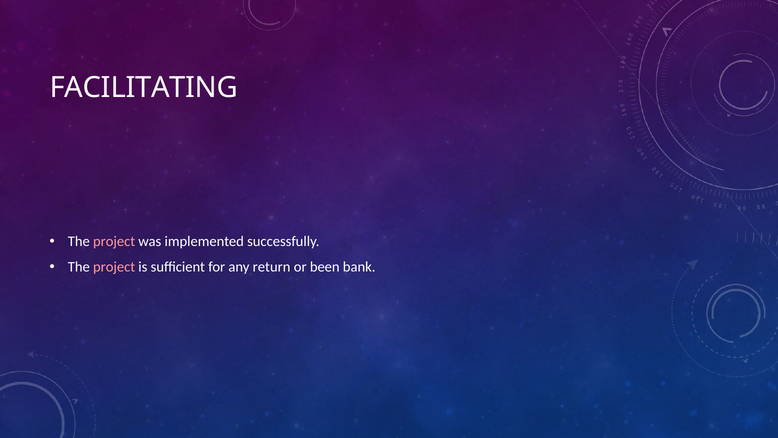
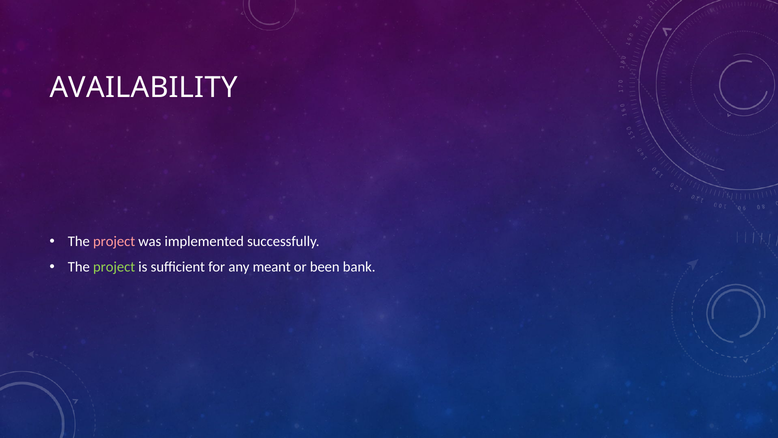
FACILITATING: FACILITATING -> AVAILABILITY
project at (114, 267) colour: pink -> light green
return: return -> meant
